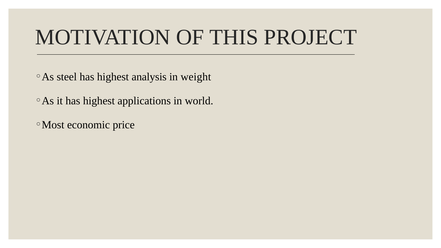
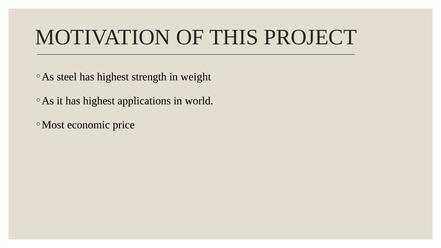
analysis: analysis -> strength
